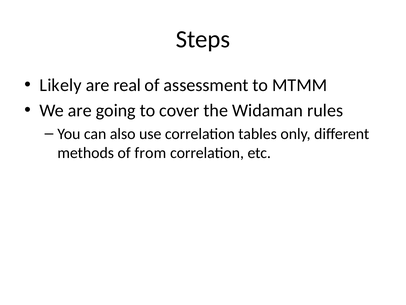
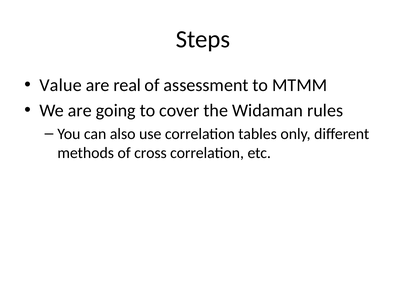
Likely: Likely -> Value
from: from -> cross
